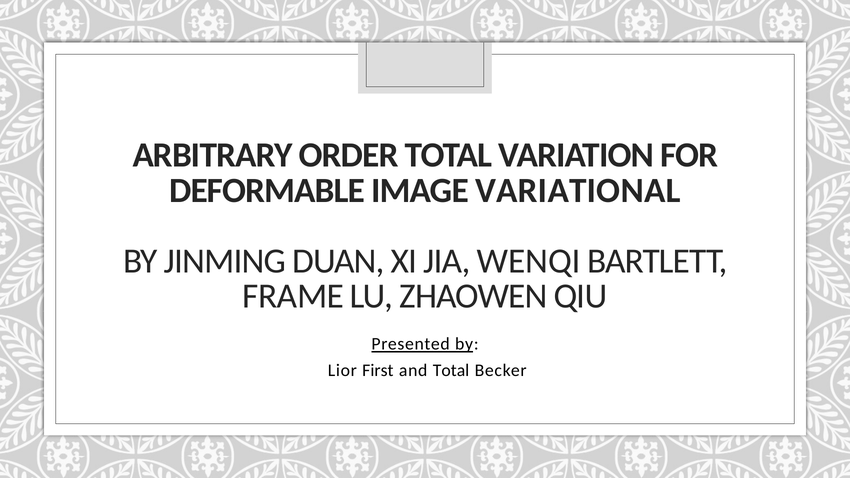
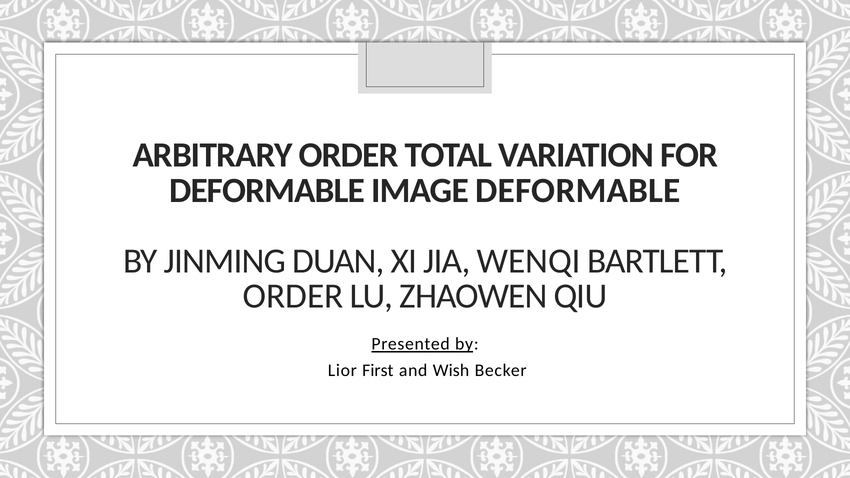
IMAGE VARIATIONAL: VARIATIONAL -> DEFORMABLE
FRAME at (293, 296): FRAME -> ORDER
and Total: Total -> Wish
